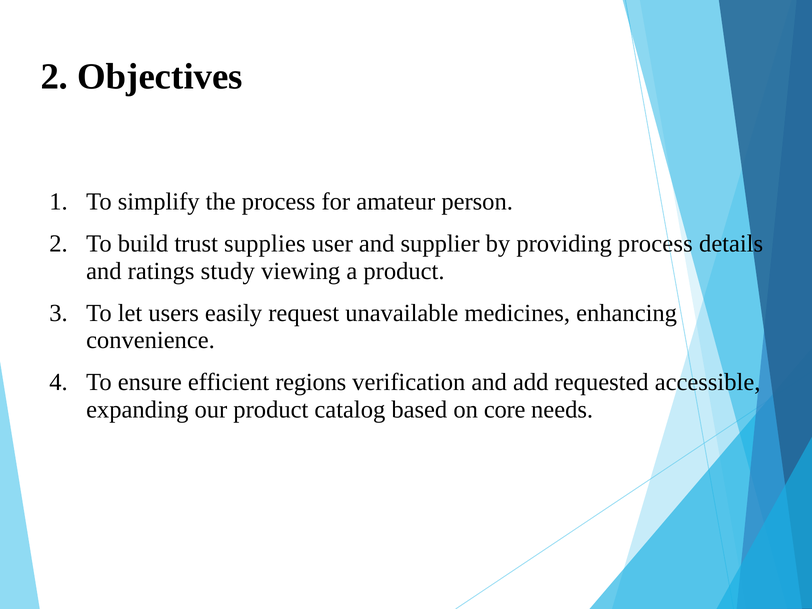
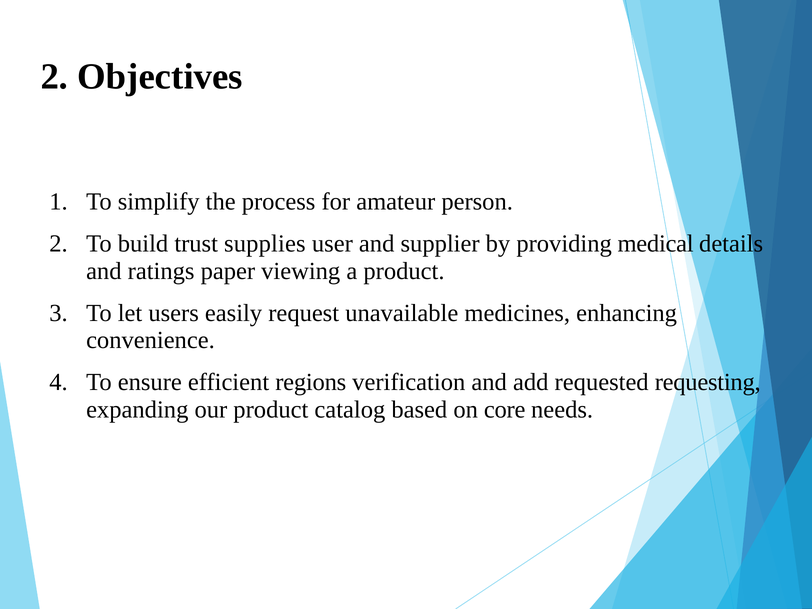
providing process: process -> medical
study: study -> paper
accessible: accessible -> requesting
